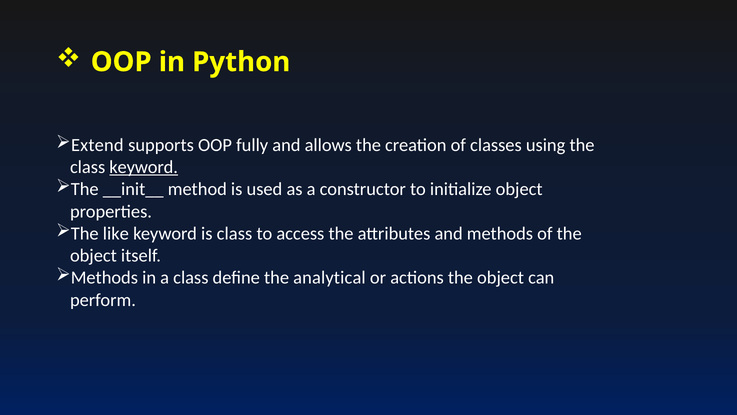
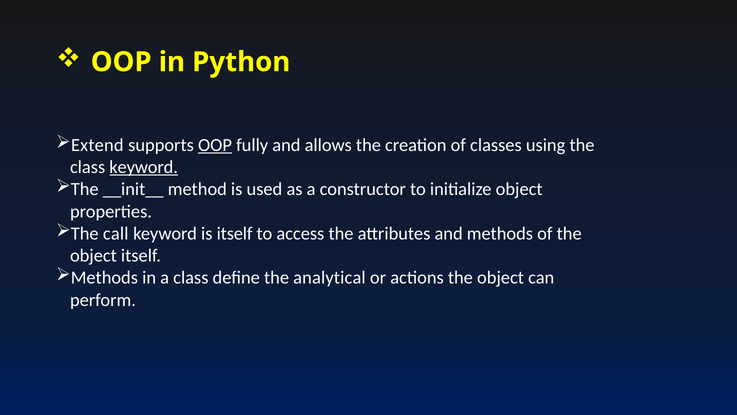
OOP at (215, 145) underline: none -> present
like: like -> call
is class: class -> itself
